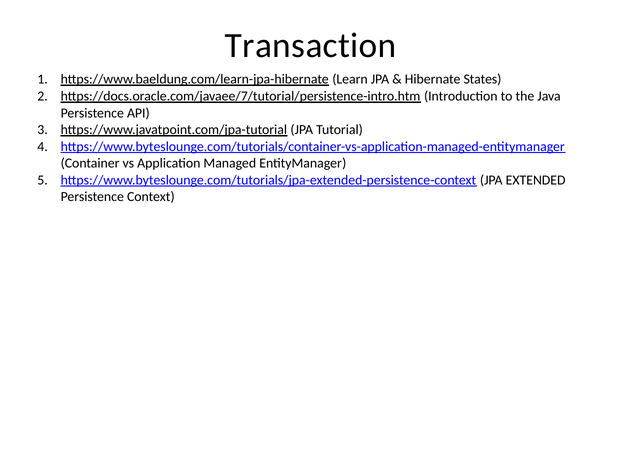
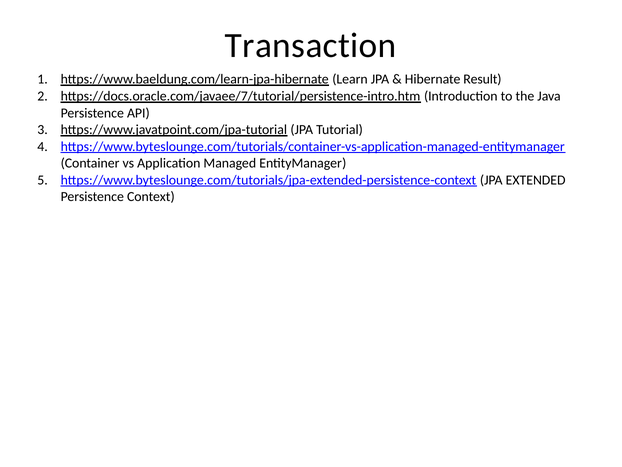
States: States -> Result
